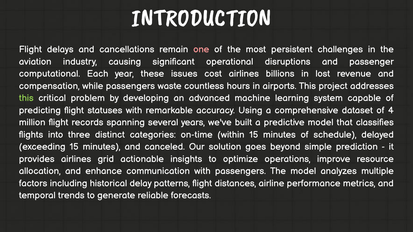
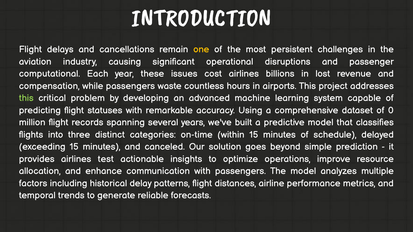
one colour: pink -> yellow
4: 4 -> 0
grid: grid -> test
